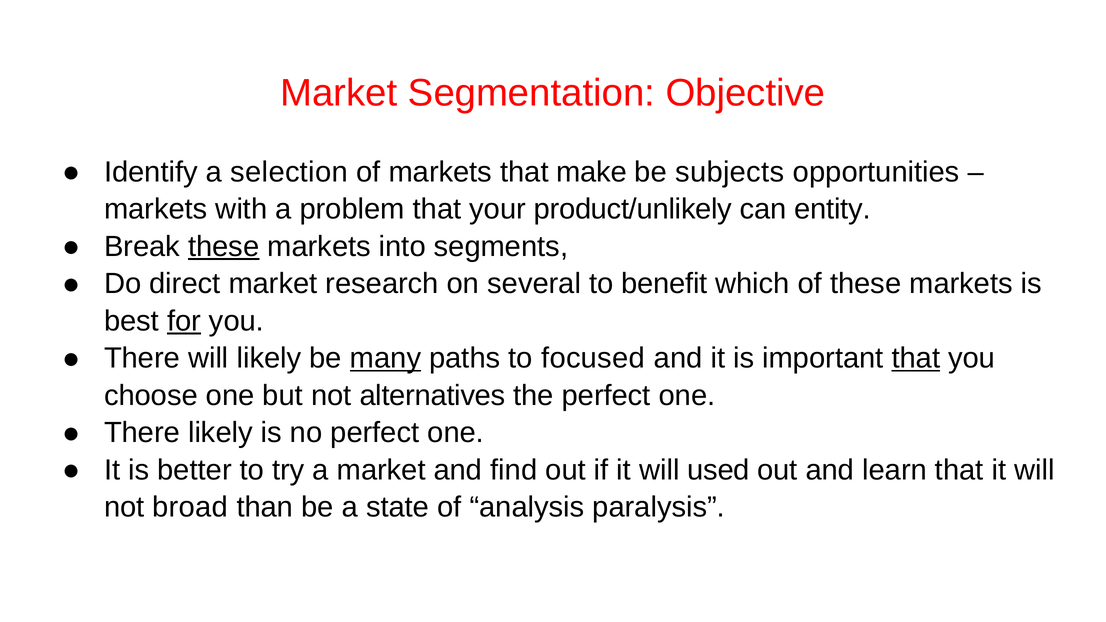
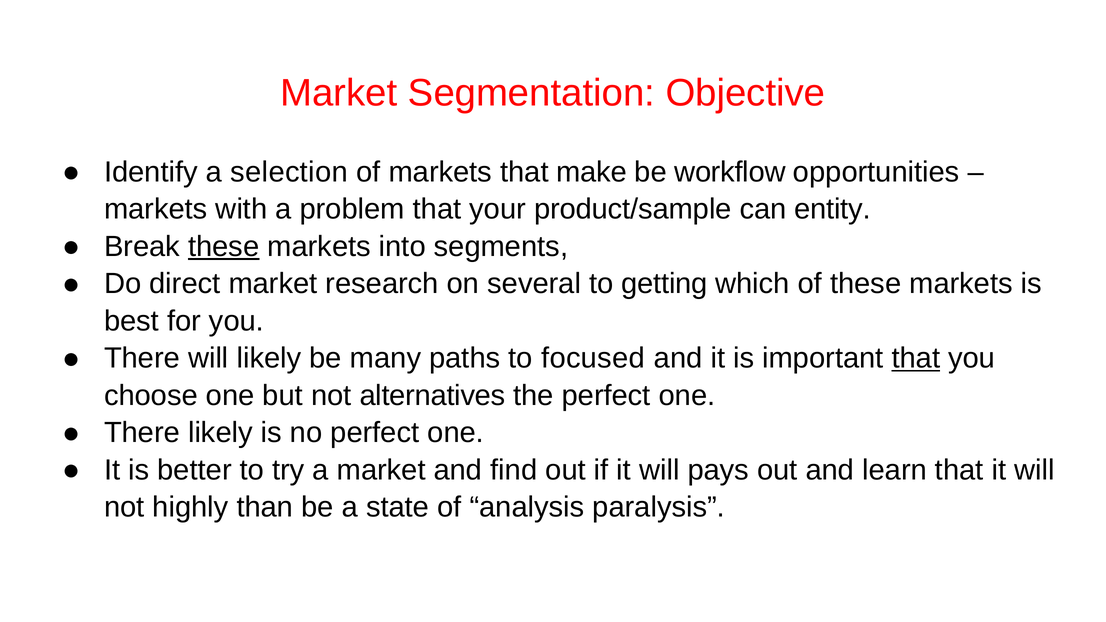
subjects: subjects -> workflow
product/unlikely: product/unlikely -> product/sample
benefit: benefit -> getting
for underline: present -> none
many underline: present -> none
used: used -> pays
broad: broad -> highly
